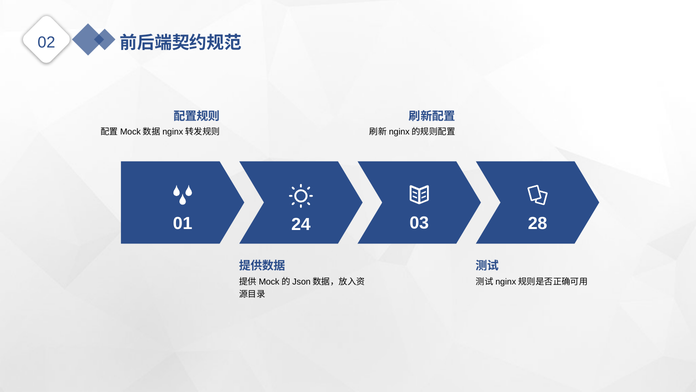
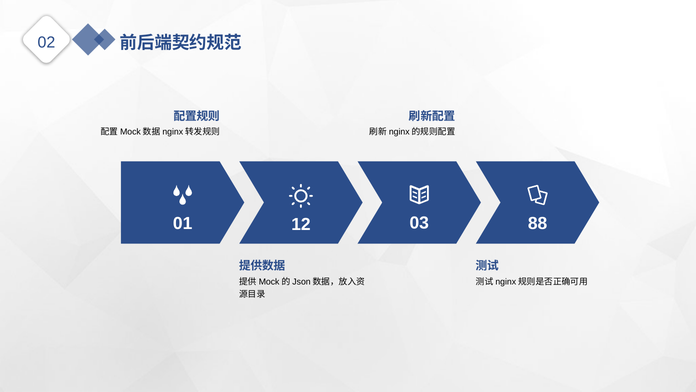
24: 24 -> 12
28: 28 -> 88
